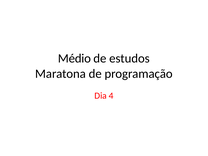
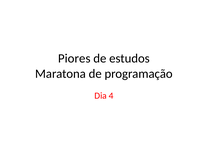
Médio: Médio -> Piores
